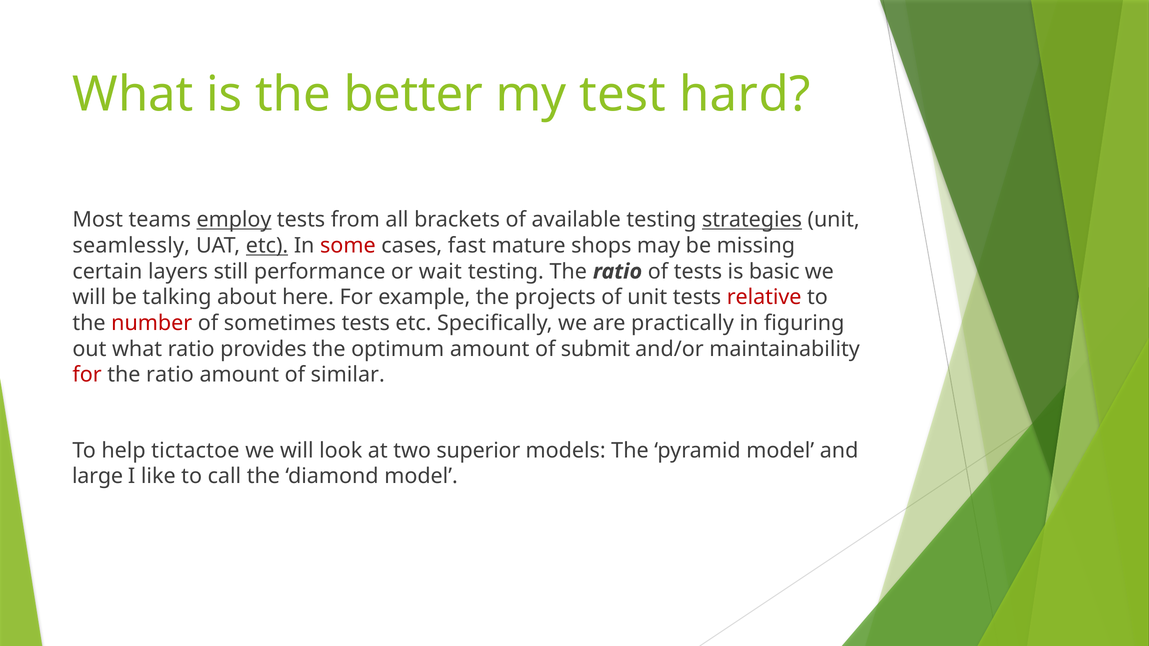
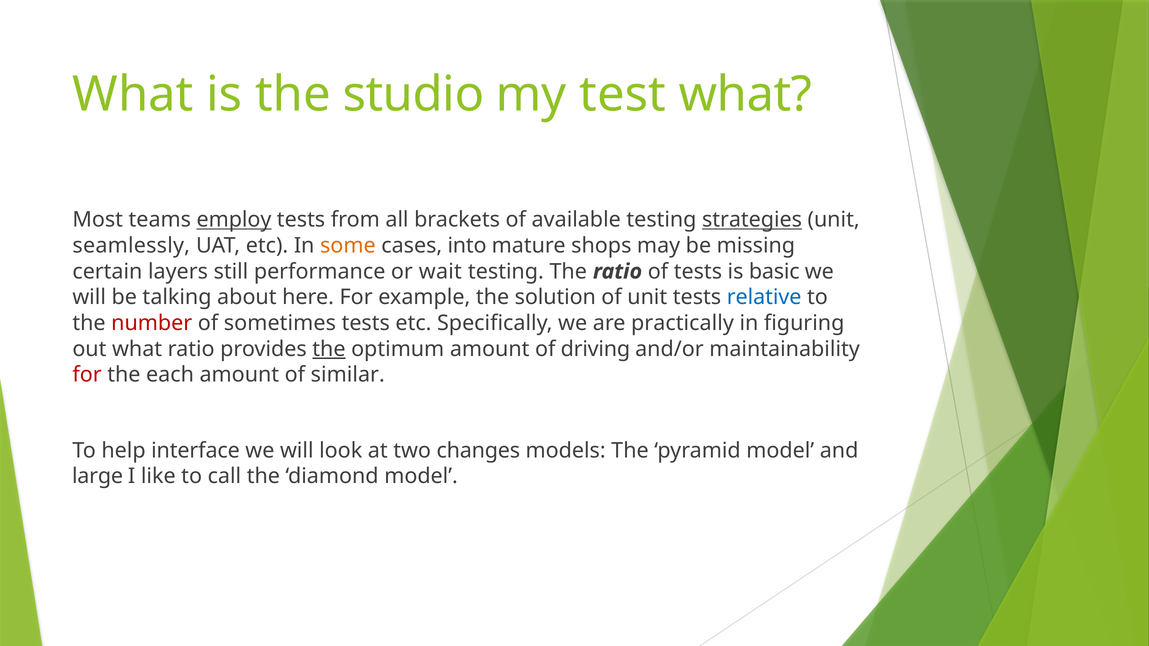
better: better -> studio
test hard: hard -> what
etc at (267, 246) underline: present -> none
some colour: red -> orange
fast: fast -> into
projects: projects -> solution
relative colour: red -> blue
the at (329, 349) underline: none -> present
submit: submit -> driving
ratio at (170, 375): ratio -> each
tictactoe: tictactoe -> interface
superior: superior -> changes
